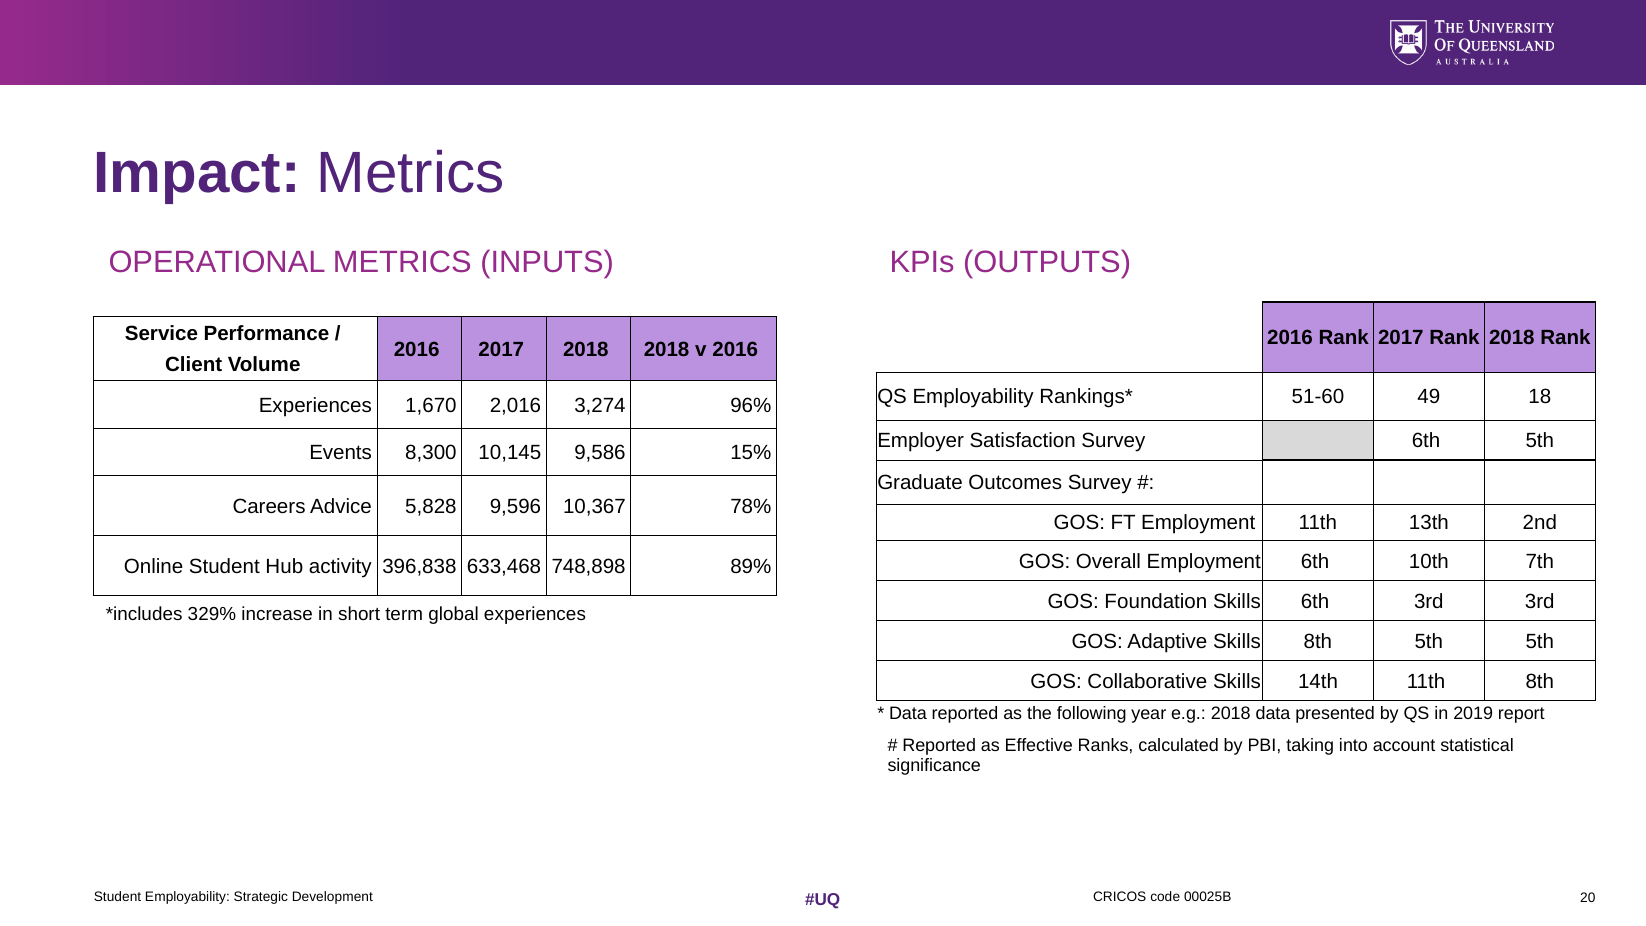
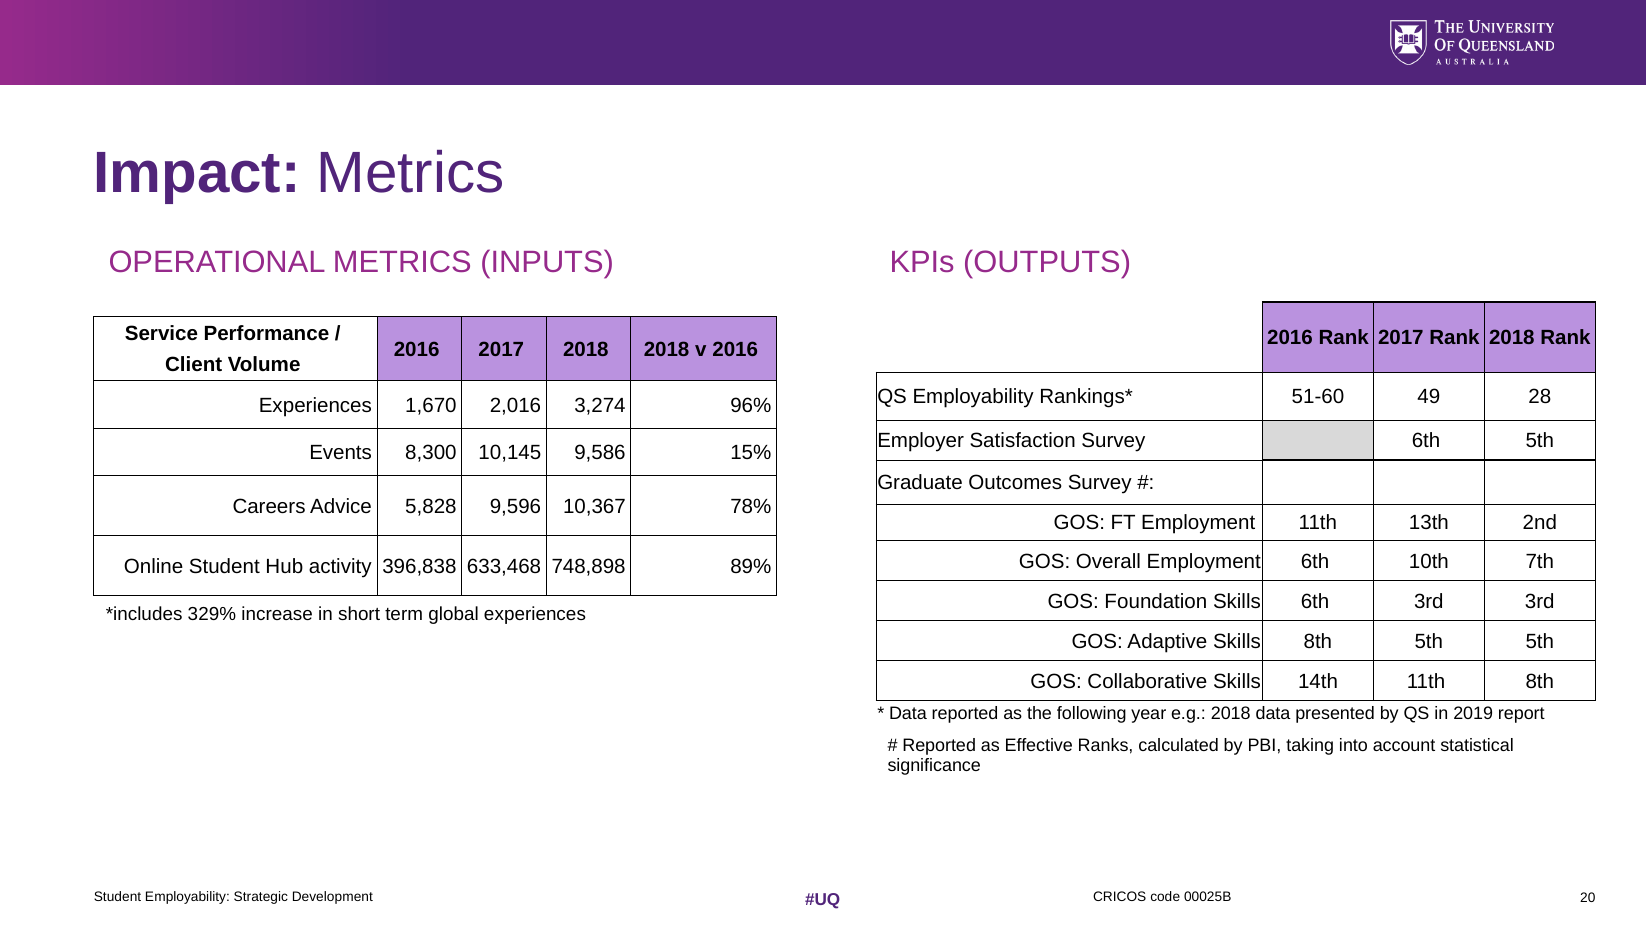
18: 18 -> 28
